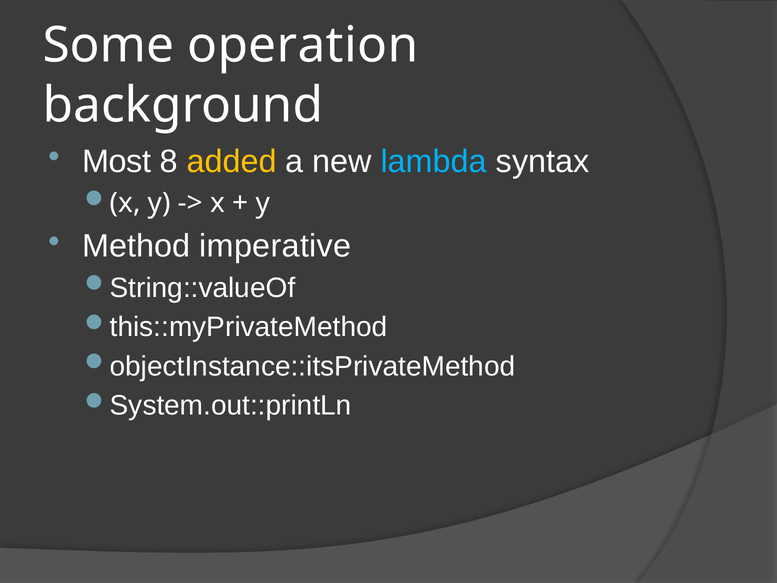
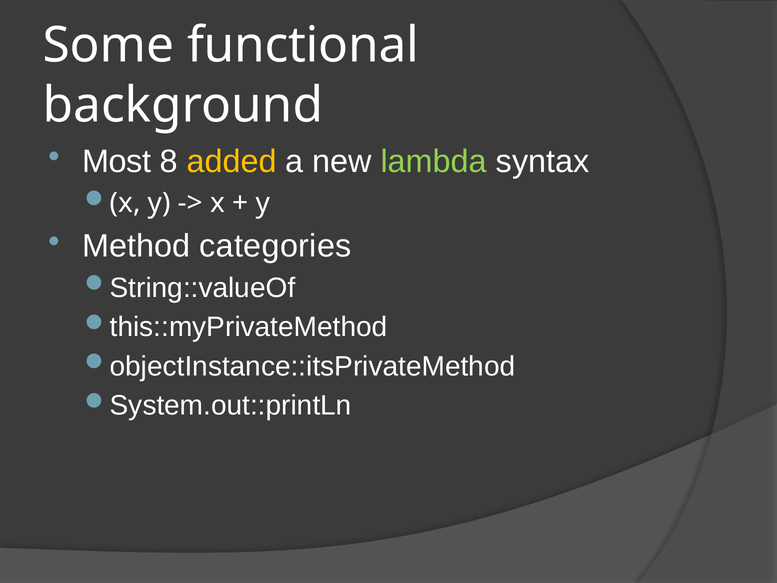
operation: operation -> functional
lambda colour: light blue -> light green
imperative: imperative -> categories
